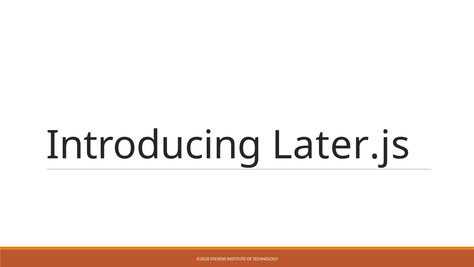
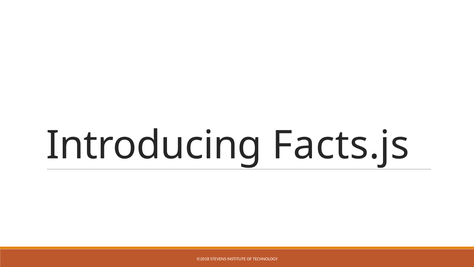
Later.js: Later.js -> Facts.js
